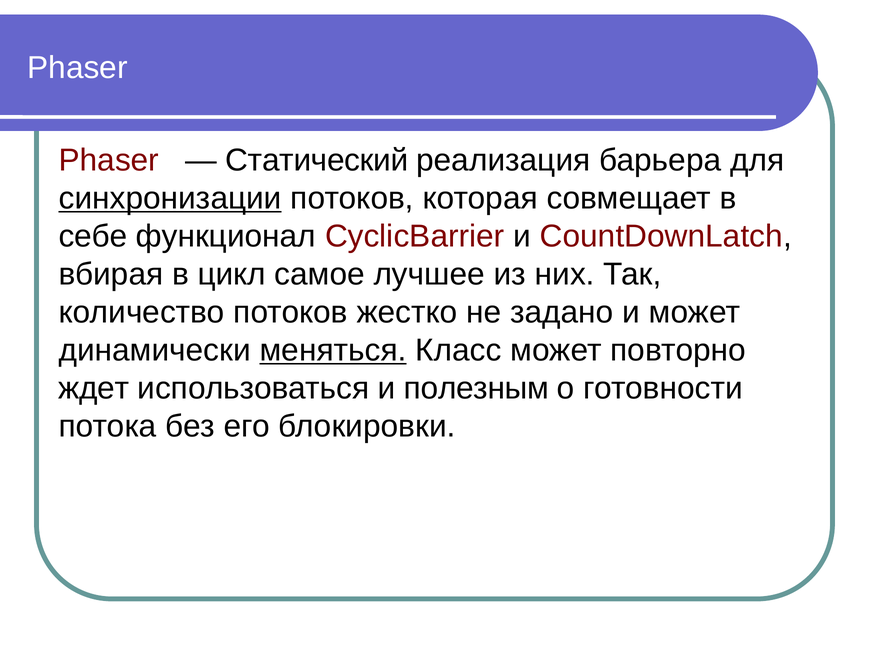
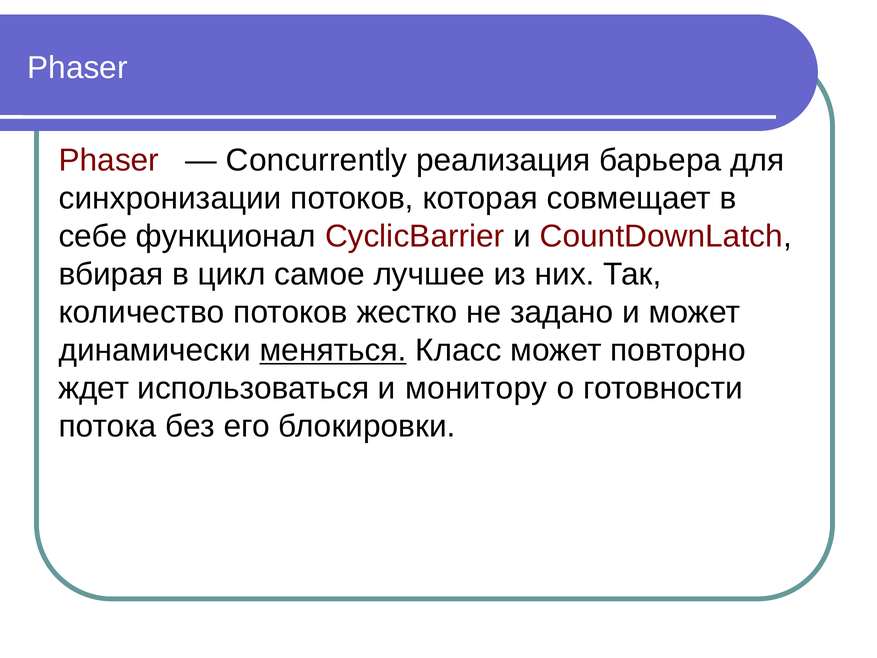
Статический: Статический -> Concurrently
синхронизации underline: present -> none
полезным: полезным -> монитору
